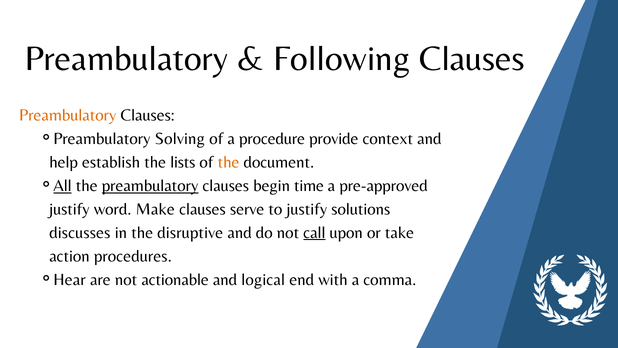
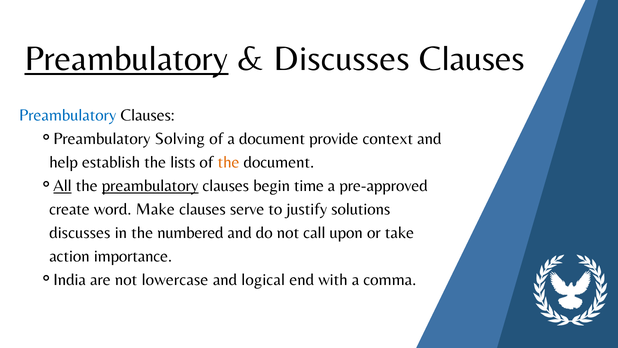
Preambulatory at (127, 59) underline: none -> present
Following at (342, 59): Following -> Discusses
Preambulatory at (68, 115) colour: orange -> blue
a procedure: procedure -> document
justify at (69, 209): justify -> create
disruptive: disruptive -> numbered
call underline: present -> none
procedures: procedures -> importance
Hear: Hear -> India
actionable: actionable -> lowercase
